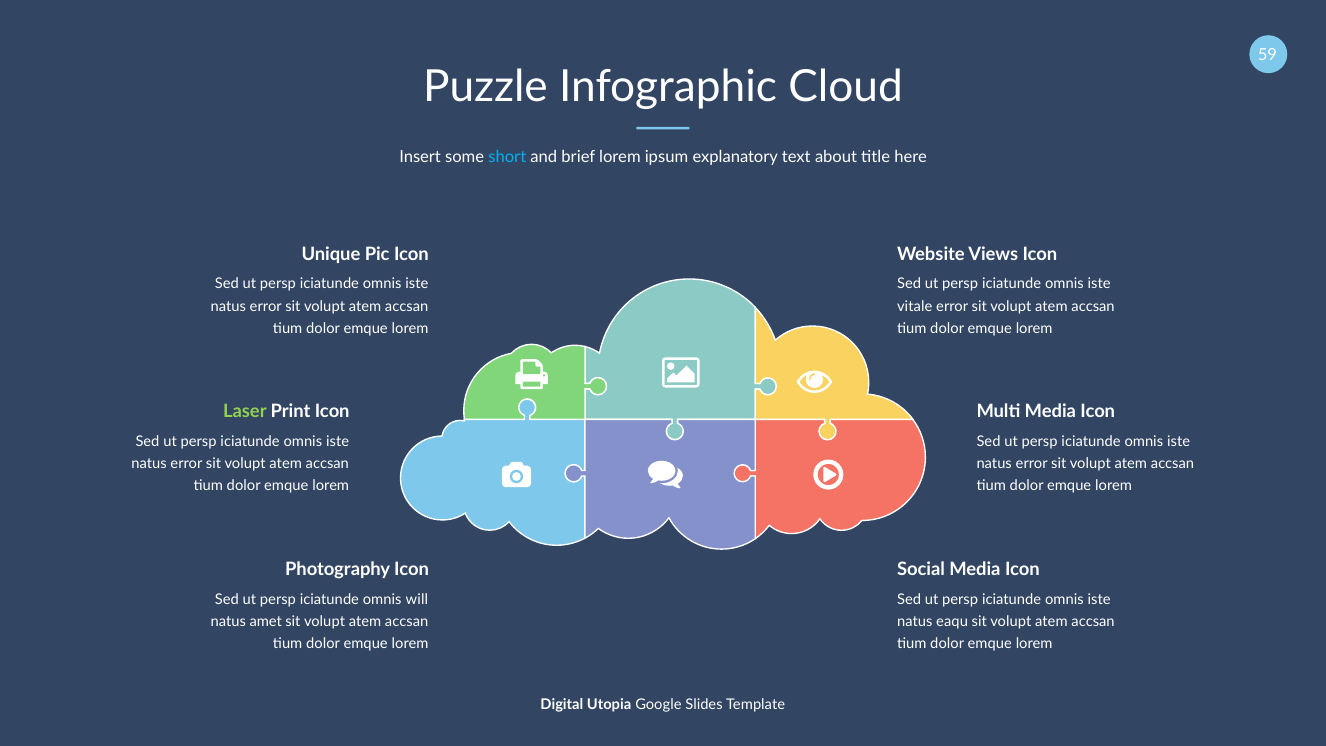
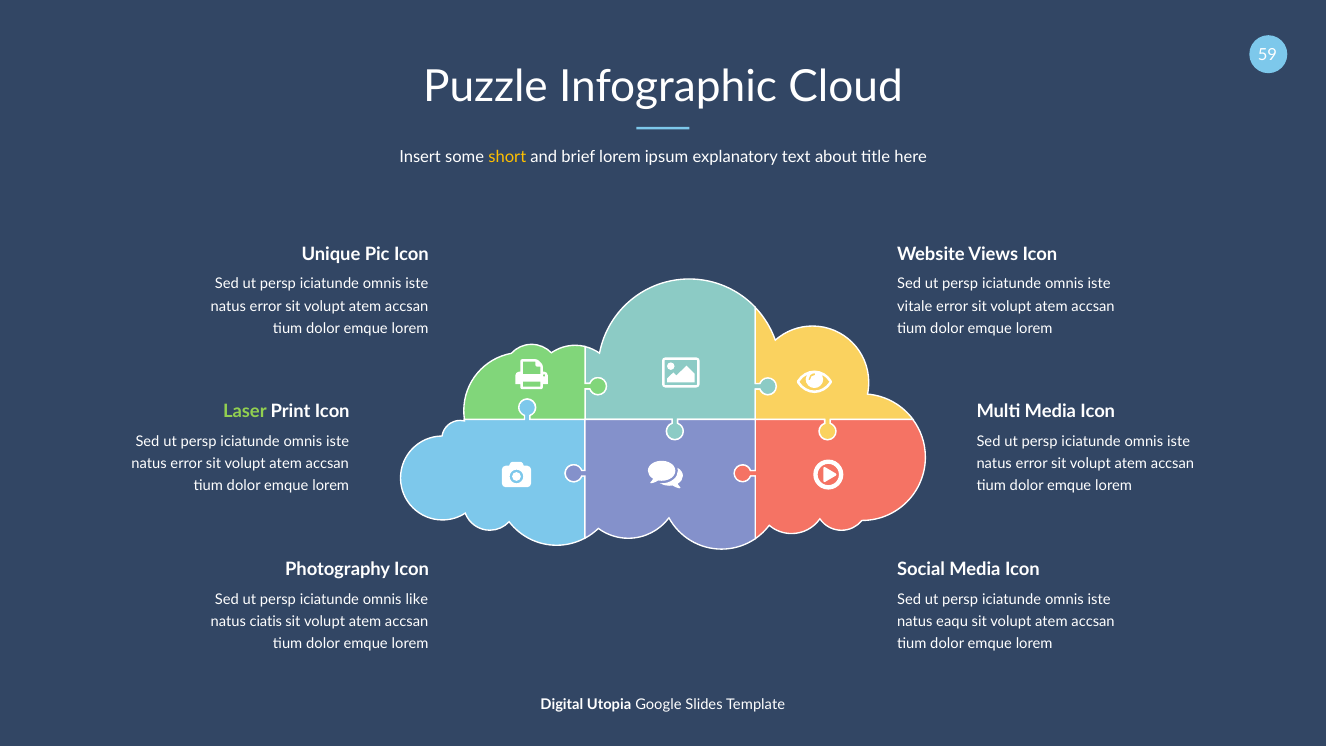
short colour: light blue -> yellow
will: will -> like
amet: amet -> ciatis
